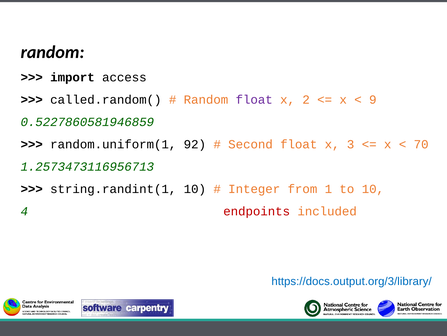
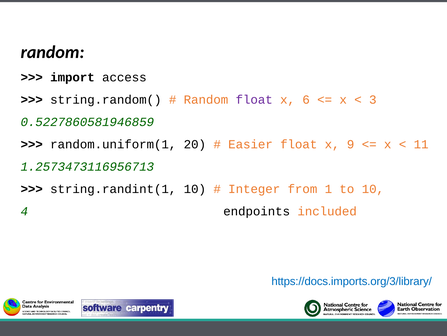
called.random(: called.random( -> string.random(
2: 2 -> 6
9: 9 -> 3
92: 92 -> 20
Second: Second -> Easier
3: 3 -> 9
70: 70 -> 11
endpoints colour: red -> black
https://docs.output.org/3/library/: https://docs.output.org/3/library/ -> https://docs.imports.org/3/library/
